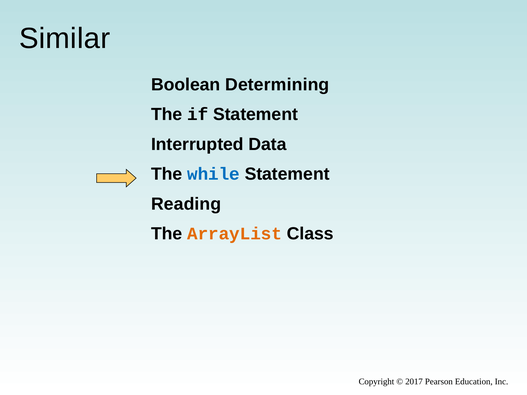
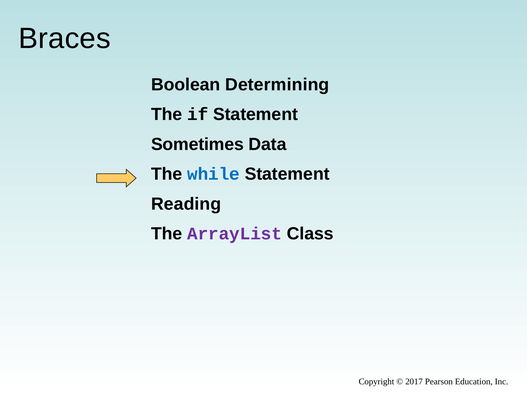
Similar: Similar -> Braces
Interrupted: Interrupted -> Sometimes
ArrayList colour: orange -> purple
